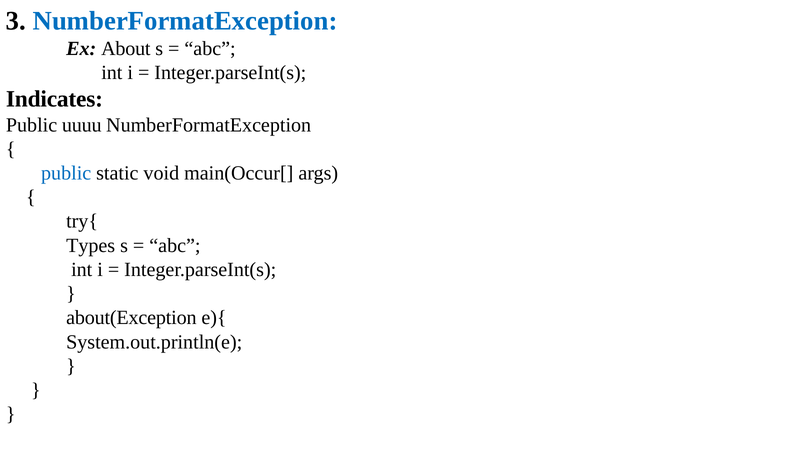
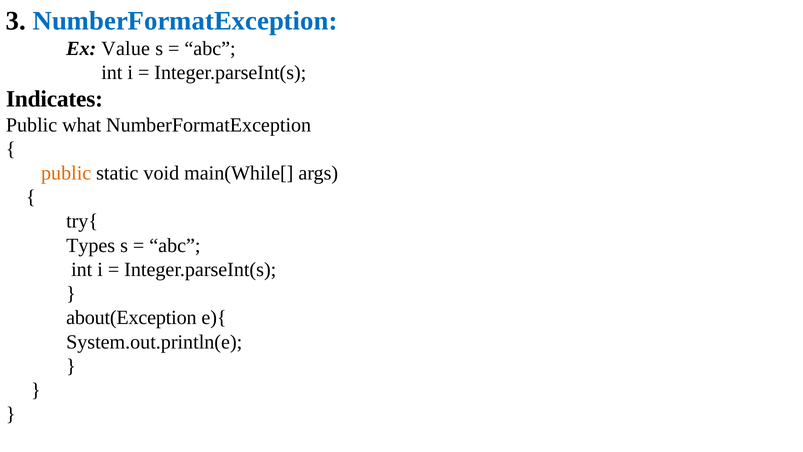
About: About -> Value
uuuu: uuuu -> what
public at (66, 173) colour: blue -> orange
main(Occur[: main(Occur[ -> main(While[
